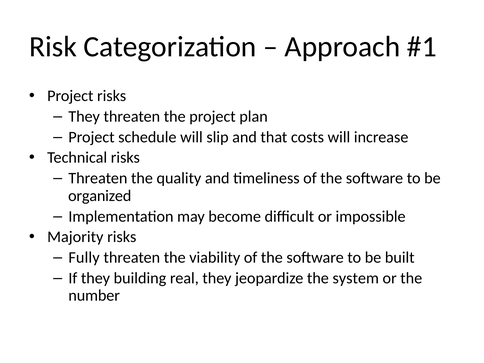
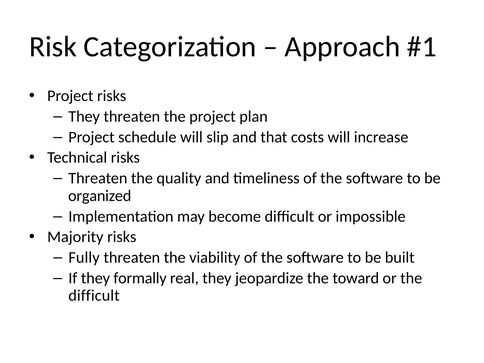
building: building -> formally
system: system -> toward
number at (94, 296): number -> difficult
